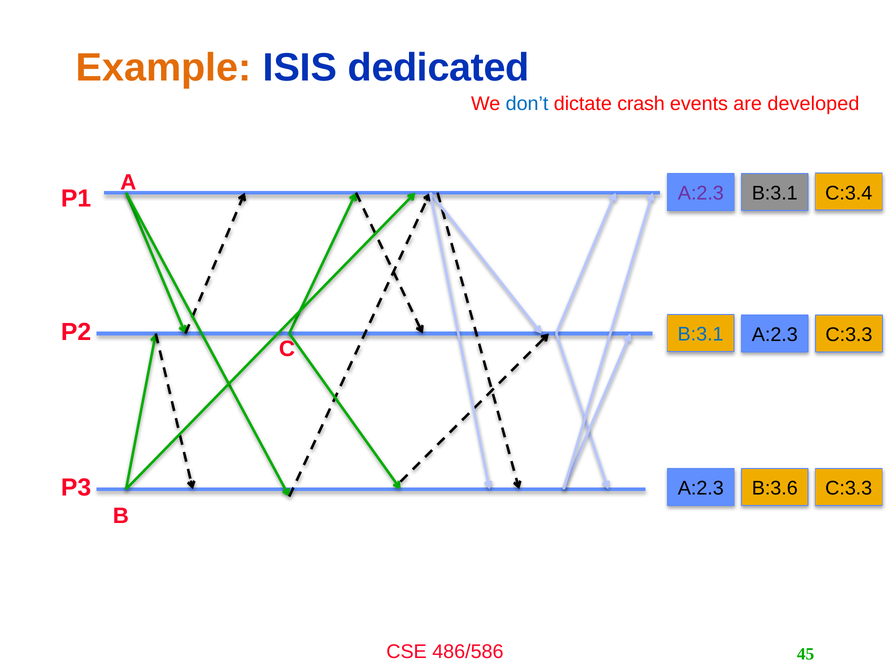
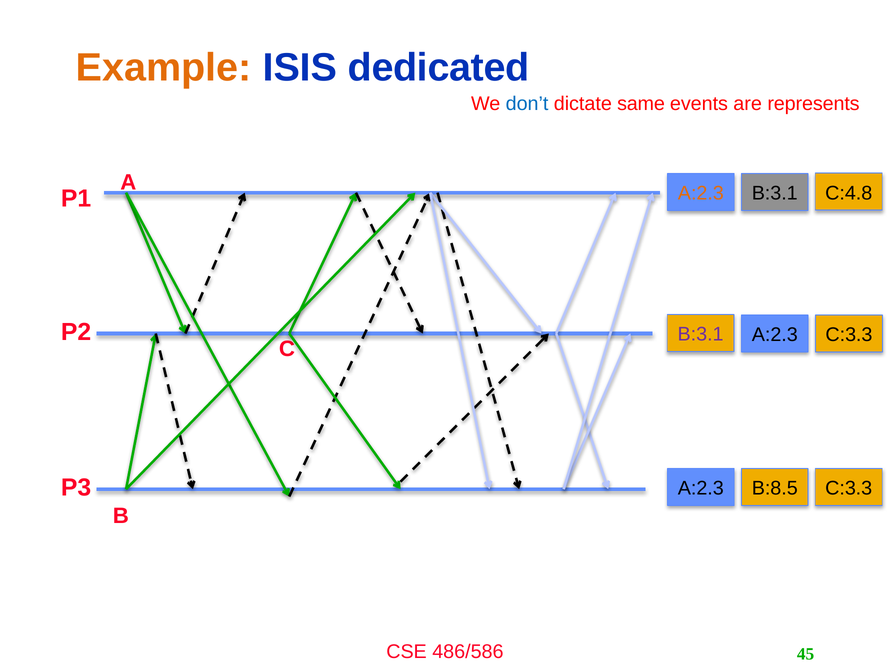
crash: crash -> same
developed: developed -> represents
C:3.4: C:3.4 -> C:4.8
A:2.3 at (701, 194) colour: purple -> orange
B:3.1 at (701, 335) colour: blue -> purple
B:3.6: B:3.6 -> B:8.5
